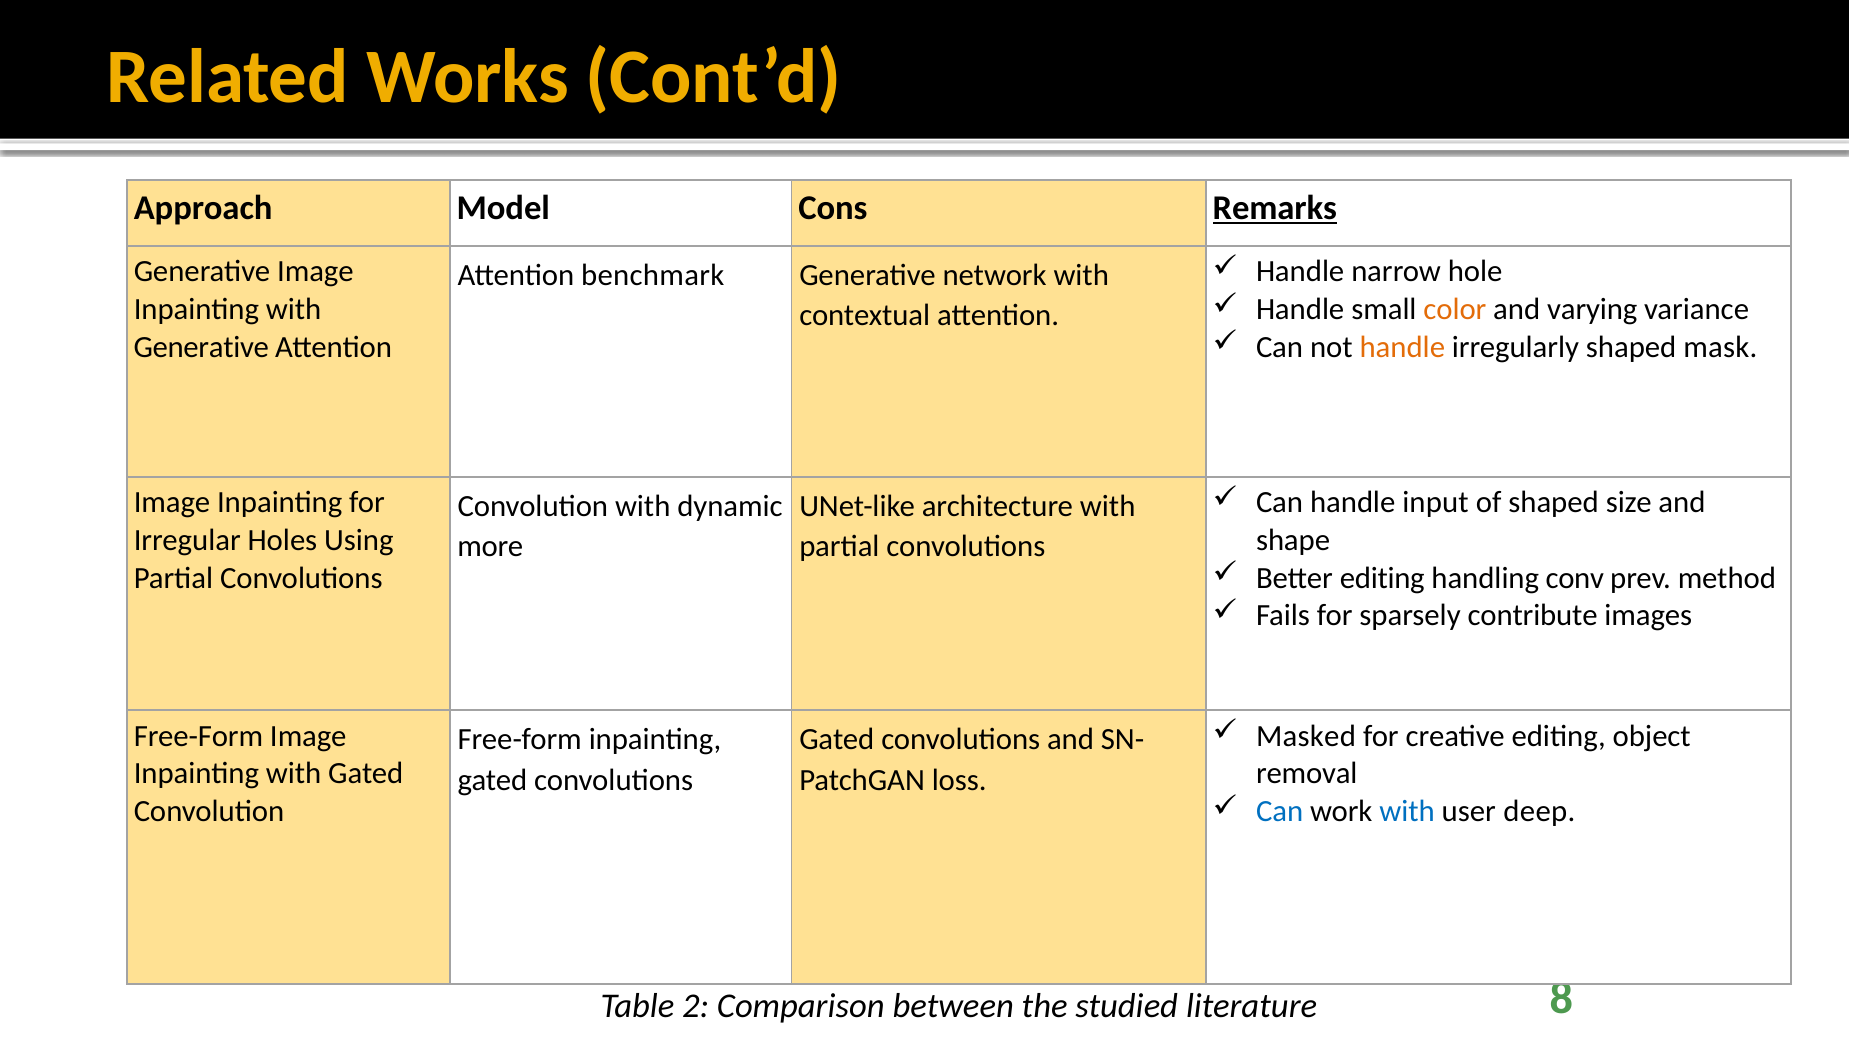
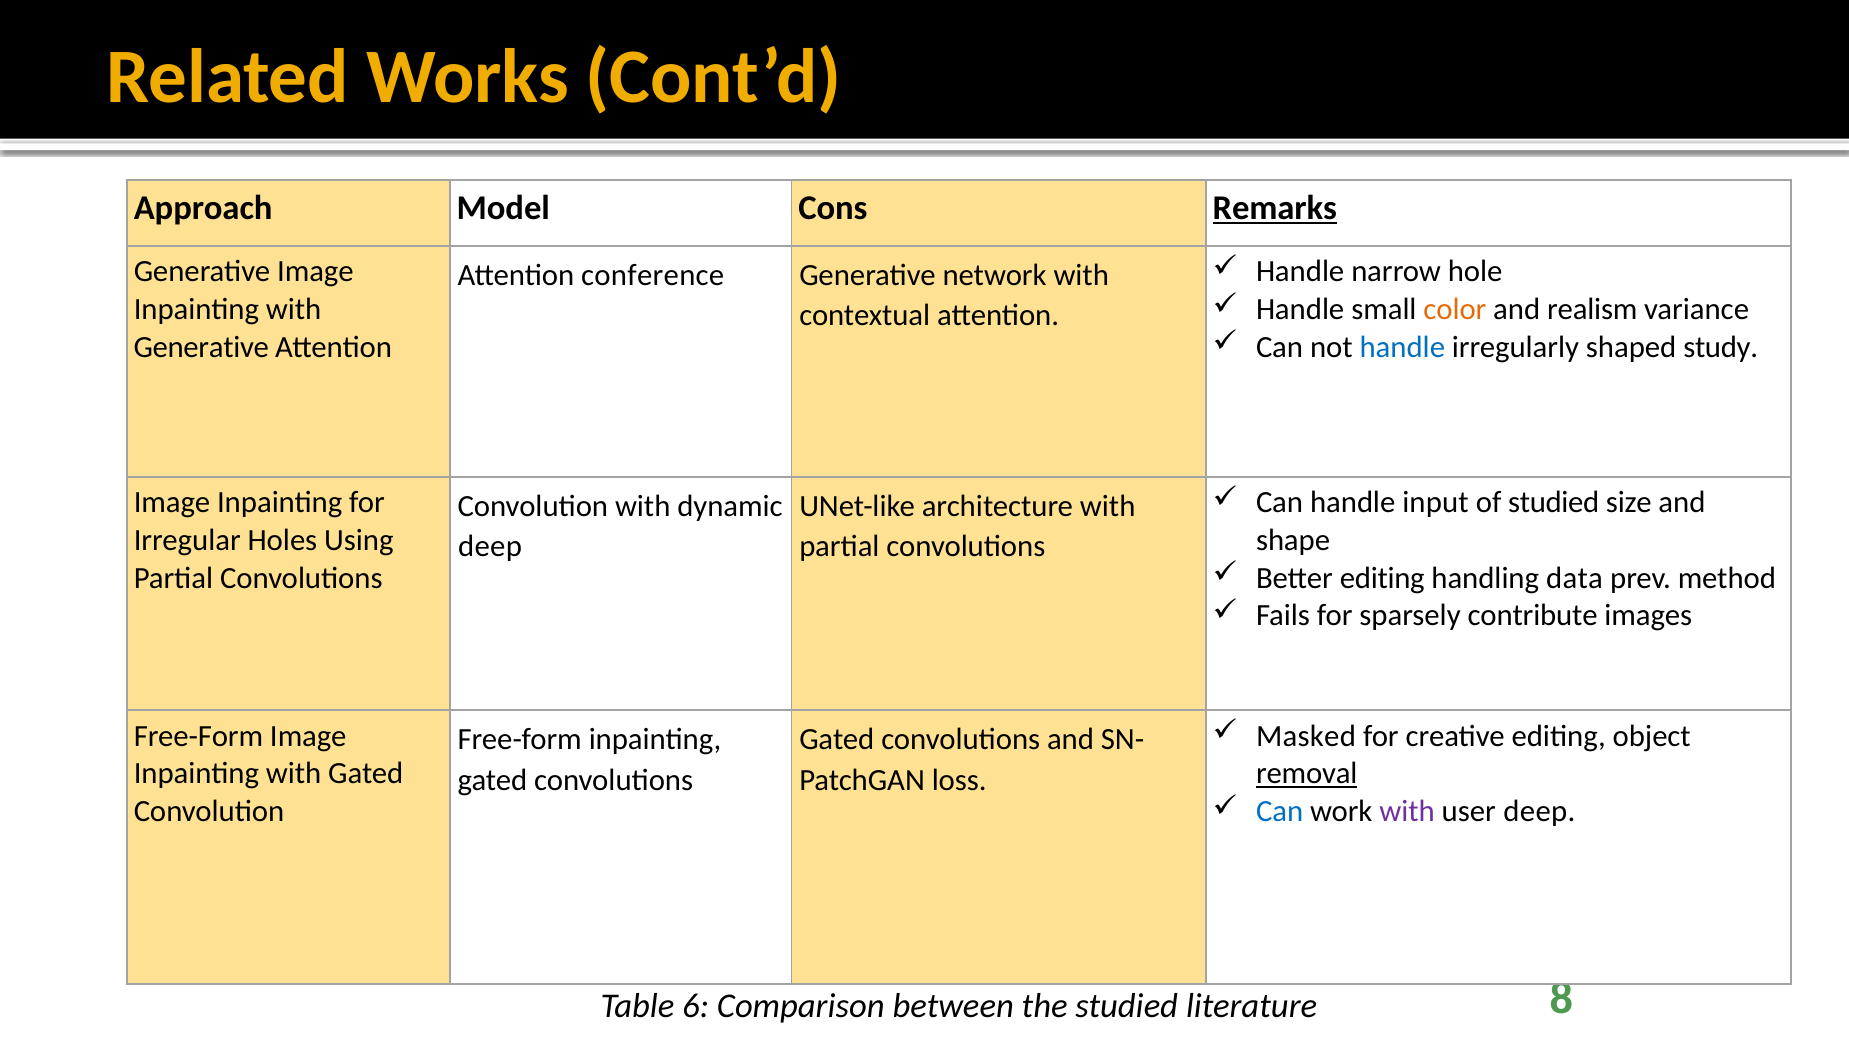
benchmark: benchmark -> conference
varying: varying -> realism
handle at (1402, 347) colour: orange -> blue
mask: mask -> study
of shaped: shaped -> studied
more at (490, 547): more -> deep
conv: conv -> data
removal underline: none -> present
with at (1407, 811) colour: blue -> purple
2: 2 -> 6
